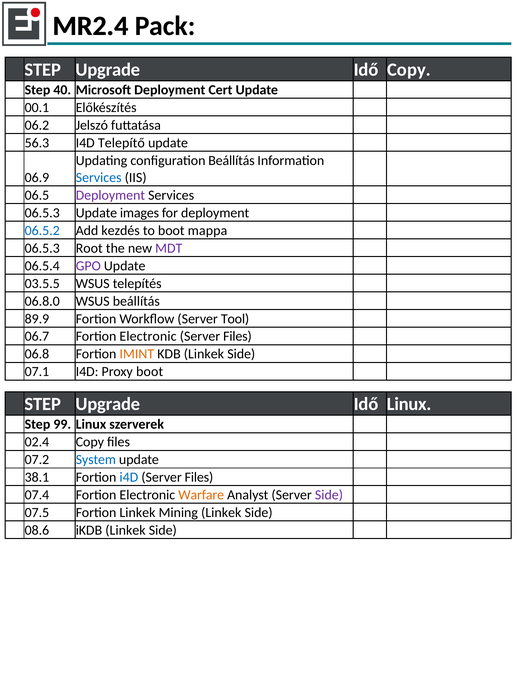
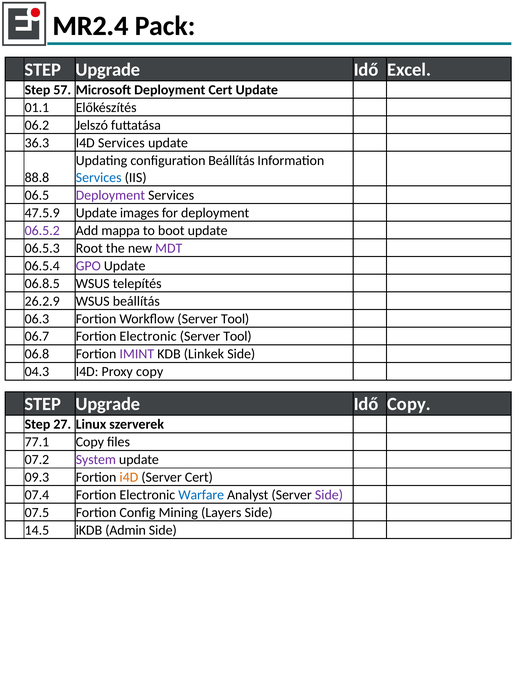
Idő Copy: Copy -> Excel
40: 40 -> 57
00.1: 00.1 -> 01.1
56.3: 56.3 -> 36.3
I4D Telepítő: Telepítő -> Services
06.9: 06.9 -> 88.8
06.5.3 at (42, 213): 06.5.3 -> 47.5.9
06.5.2 colour: blue -> purple
kezdés: kezdés -> mappa
boot mappa: mappa -> update
03.5.5: 03.5.5 -> 06.8.5
06.8.0: 06.8.0 -> 26.2.9
89.9: 89.9 -> 06.3
Files at (237, 336): Files -> Tool
IMINT colour: orange -> purple
07.1: 07.1 -> 04.3
Proxy boot: boot -> copy
Idő Linux: Linux -> Copy
99: 99 -> 27
02.4: 02.4 -> 77.1
System colour: blue -> purple
38.1: 38.1 -> 09.3
i4D at (129, 477) colour: blue -> orange
Files at (199, 477): Files -> Cert
Warfare colour: orange -> blue
Fortion Linkek: Linkek -> Config
Mining Linkek: Linkek -> Layers
08.6: 08.6 -> 14.5
iKDB Linkek: Linkek -> Admin
